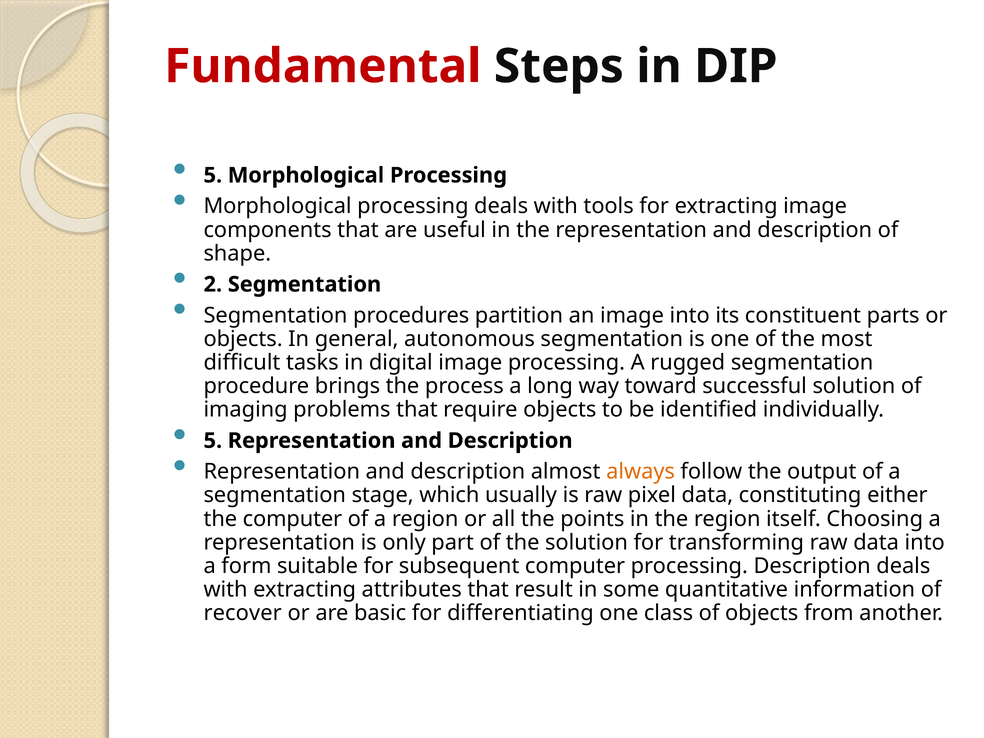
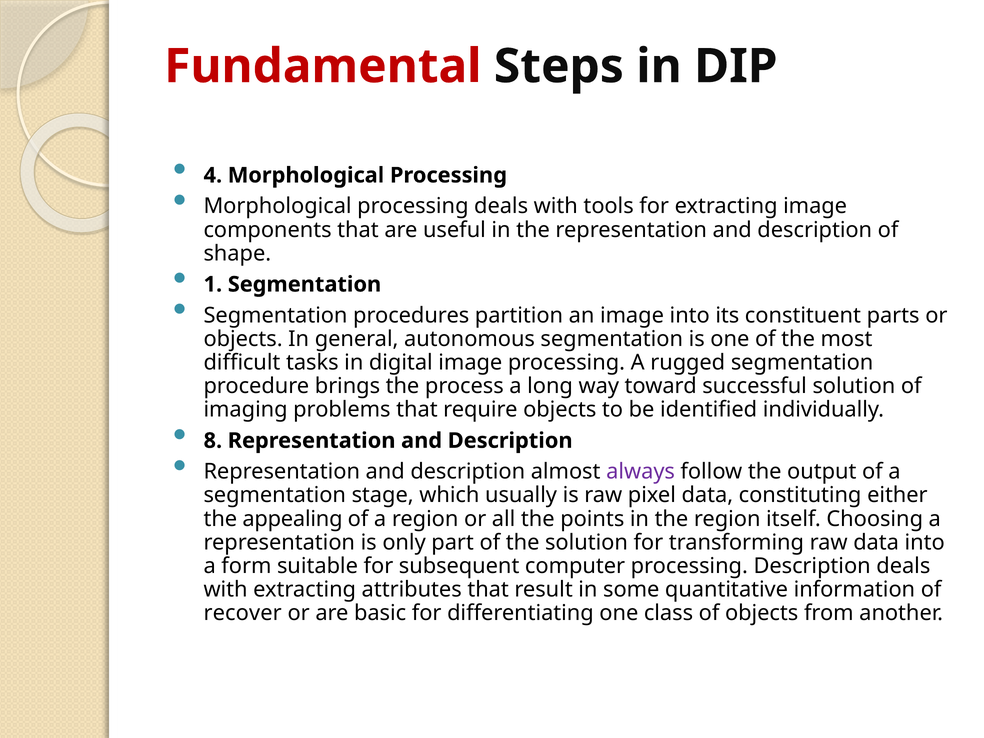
5 at (213, 175): 5 -> 4
2: 2 -> 1
5 at (213, 441): 5 -> 8
always colour: orange -> purple
the computer: computer -> appealing
